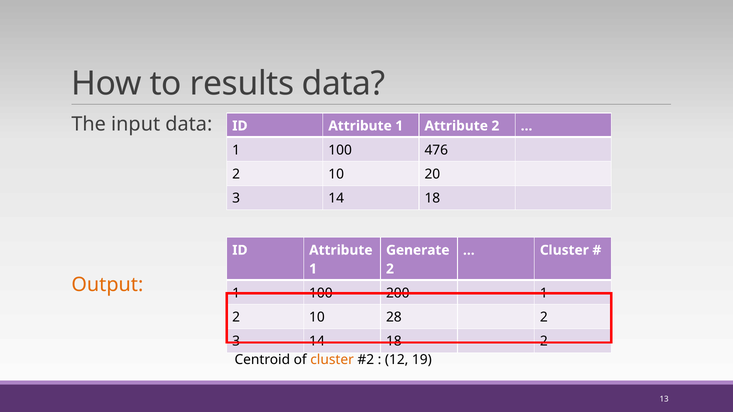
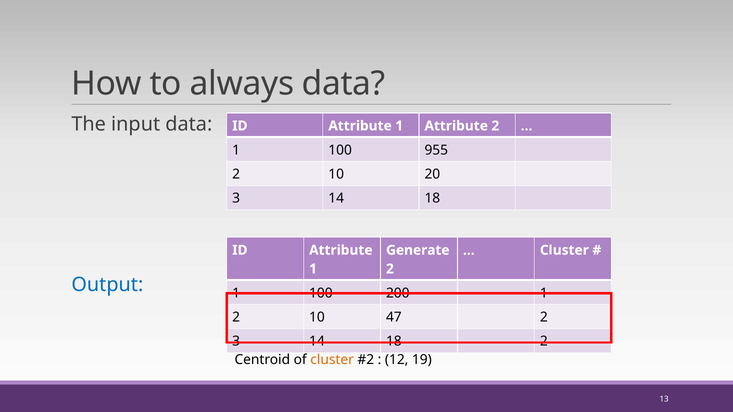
results: results -> always
476: 476 -> 955
Output colour: orange -> blue
28: 28 -> 47
